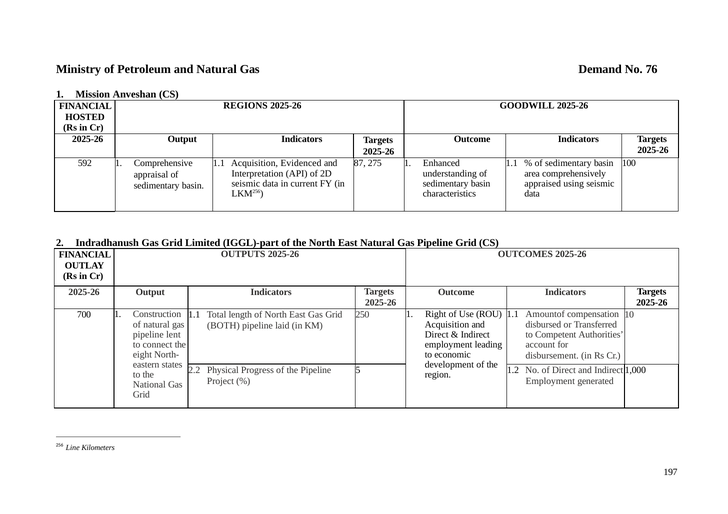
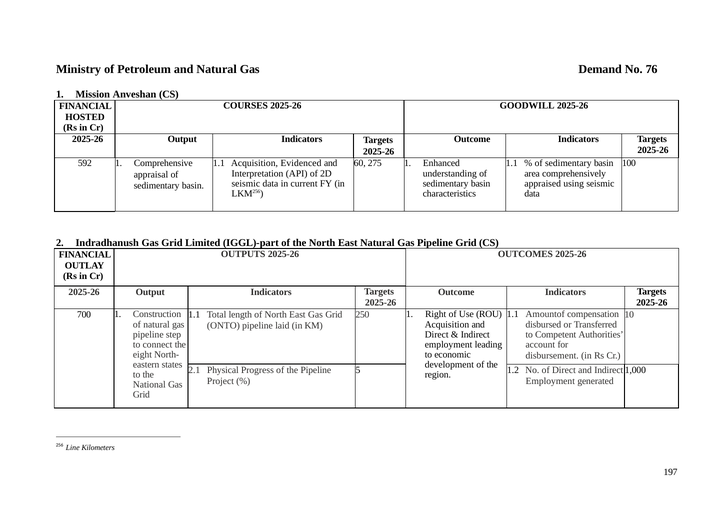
REGIONS: REGIONS -> COURSES
87: 87 -> 60
BOTH: BOTH -> ONTO
lent: lent -> step
2.2: 2.2 -> 2.1
